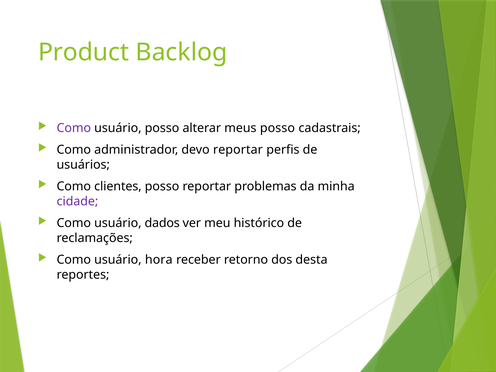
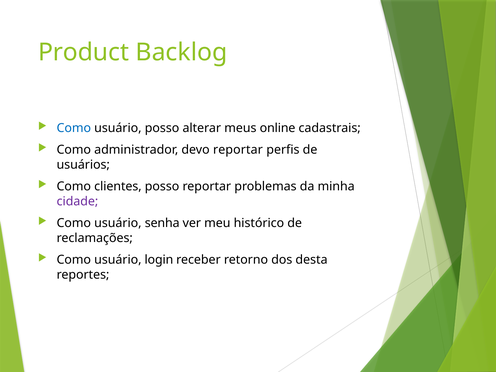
Como at (74, 128) colour: purple -> blue
meus posso: posso -> online
dados: dados -> senha
hora: hora -> login
